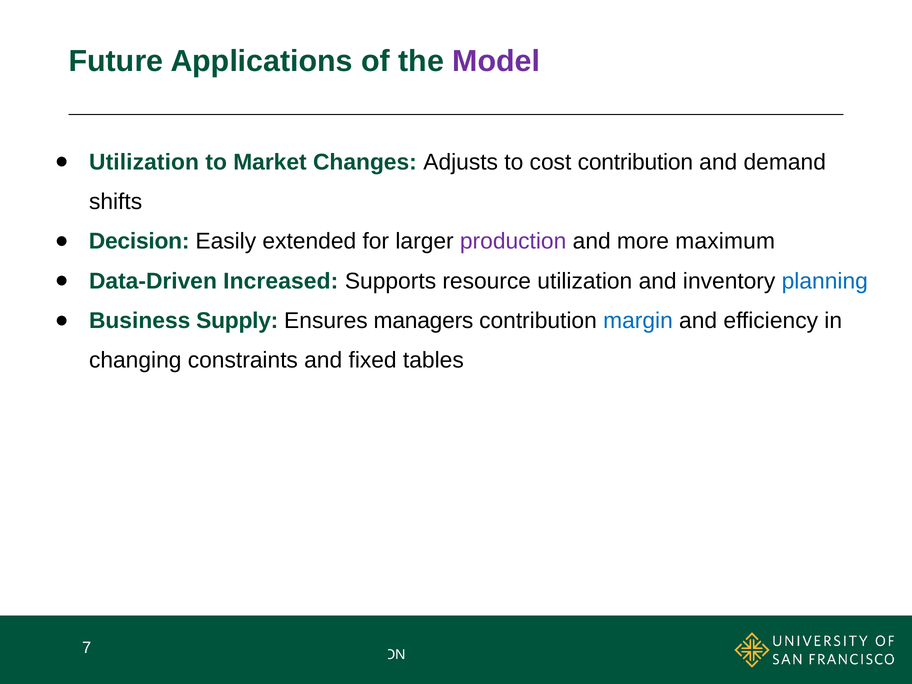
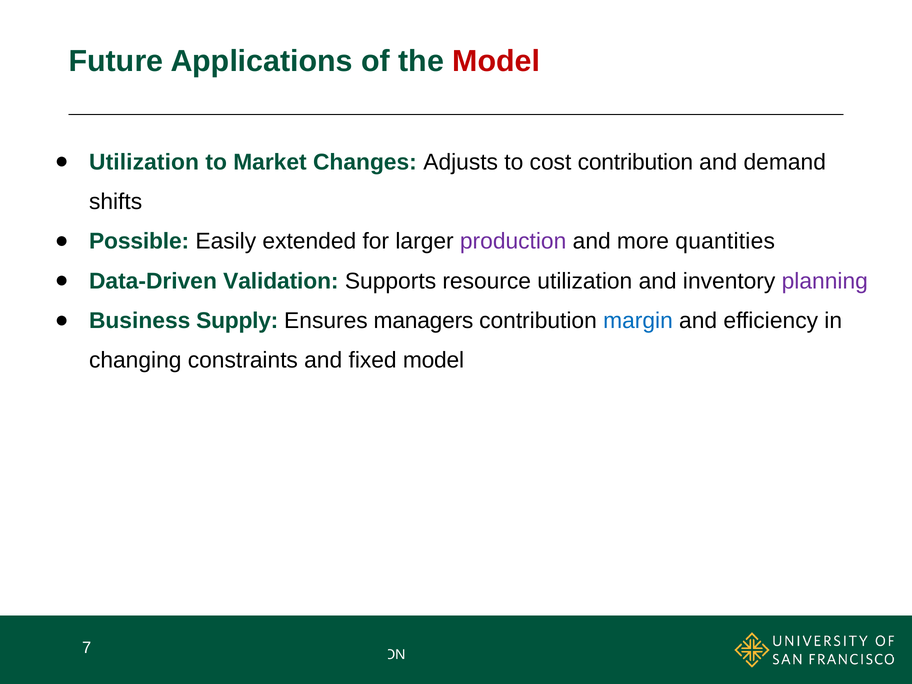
Model at (496, 61) colour: purple -> red
Decision: Decision -> Possible
maximum: maximum -> quantities
Increased: Increased -> Validation
planning colour: blue -> purple
fixed tables: tables -> model
